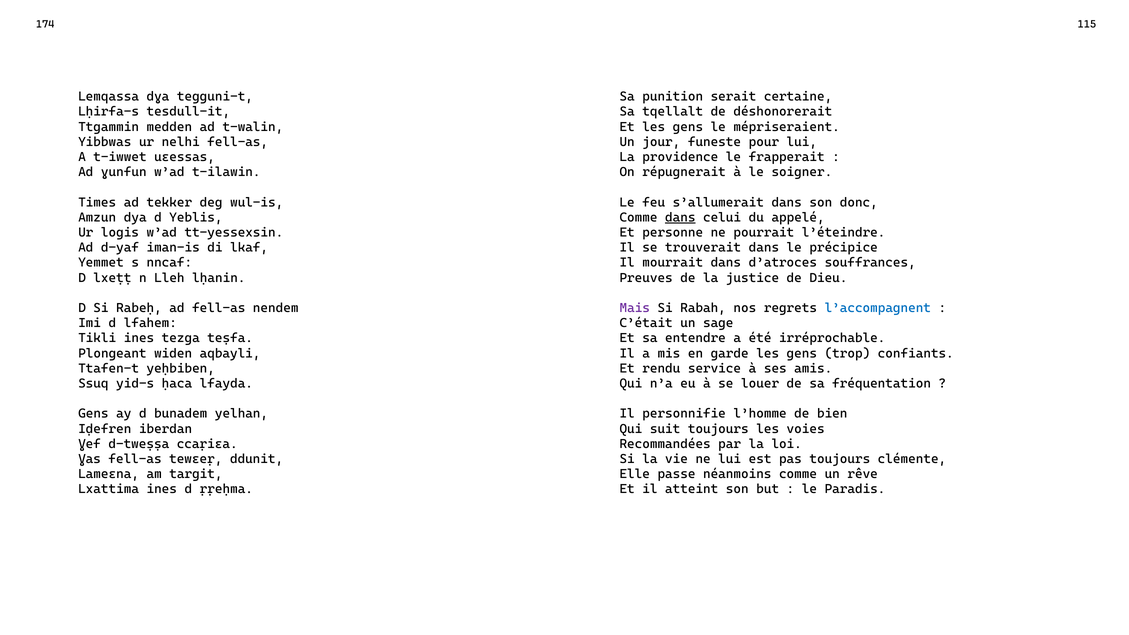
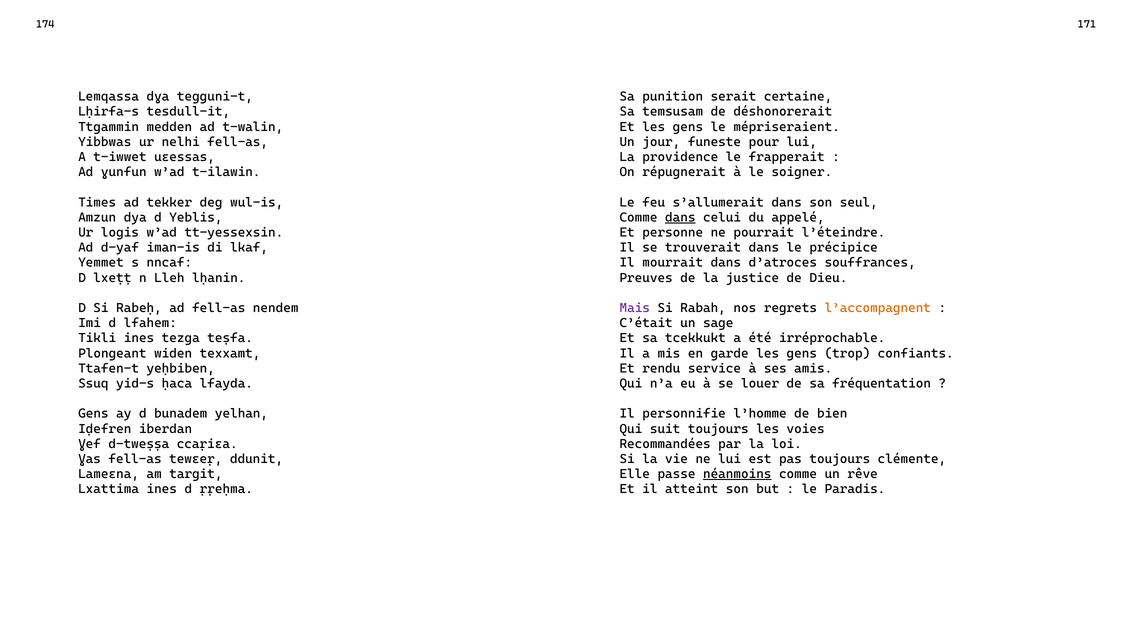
115: 115 -> 171
tqellalt: tqellalt -> temsusam
donc: donc -> seul
l’accompagnent colour: blue -> orange
entendre: entendre -> tcekkukt
aqbayli: aqbayli -> texxamt
néanmoins underline: none -> present
